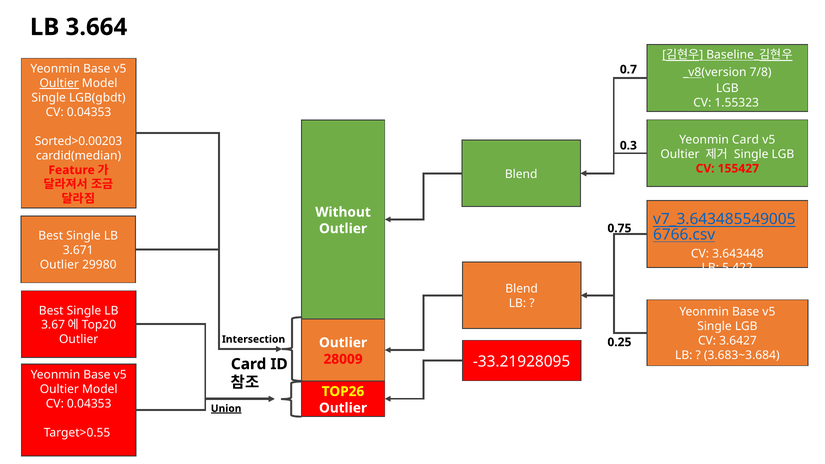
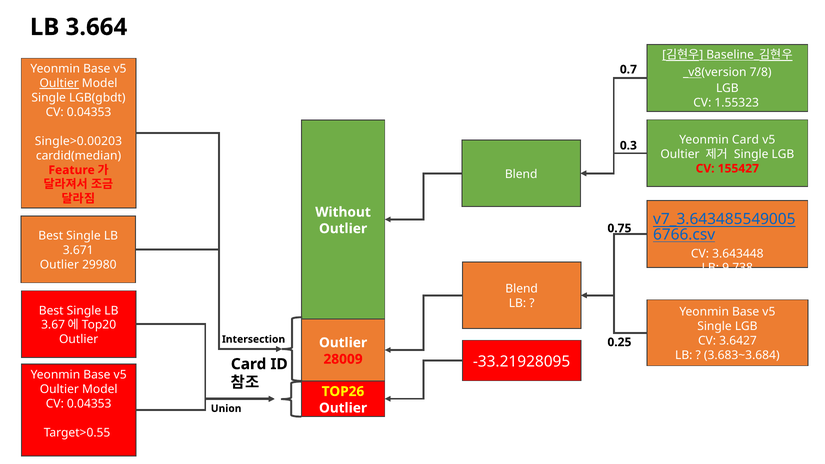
Sorted>0.00203: Sorted>0.00203 -> Single>0.00203
5.422: 5.422 -> 9.738
Union underline: present -> none
